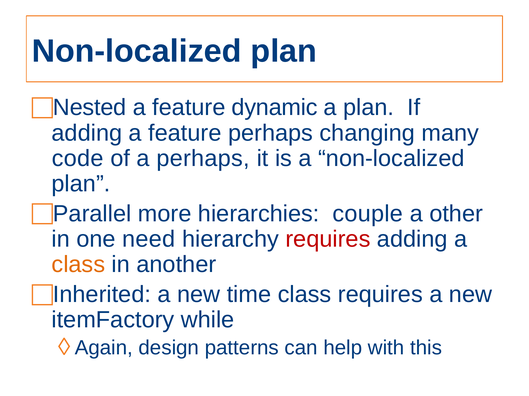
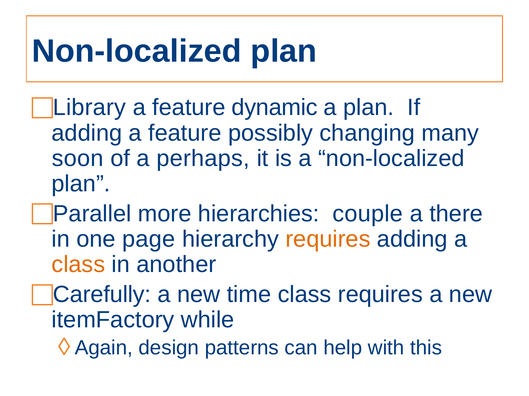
Nested: Nested -> Library
feature perhaps: perhaps -> possibly
code: code -> soon
other: other -> there
need: need -> page
requires at (328, 240) colour: red -> orange
Inherited: Inherited -> Carefully
